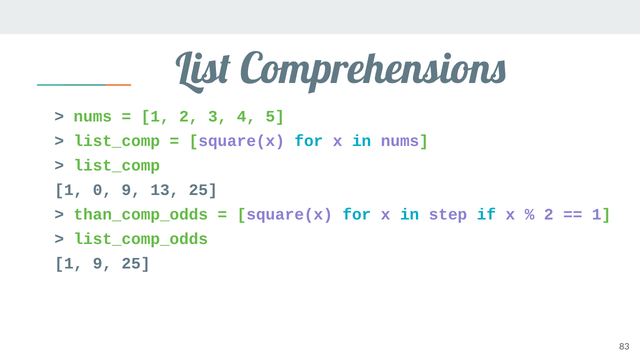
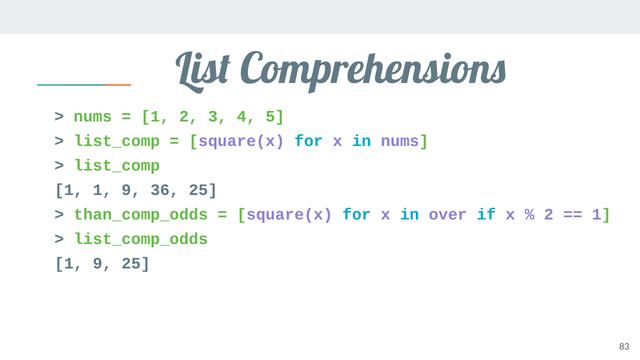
1 0: 0 -> 1
13: 13 -> 36
step: step -> over
